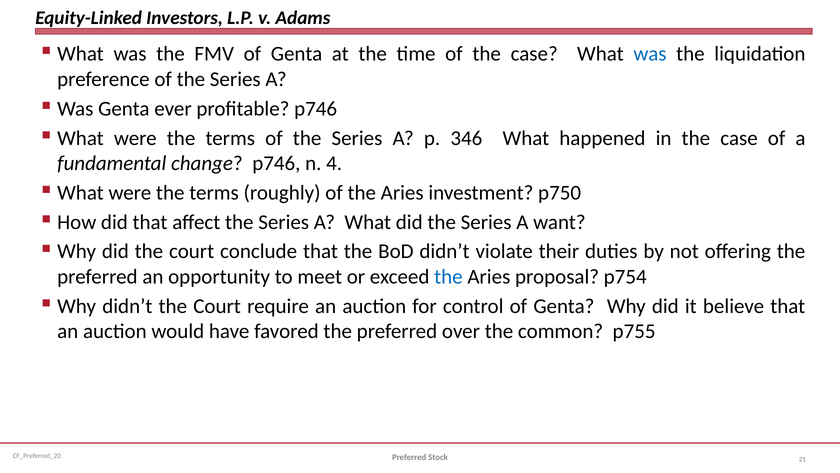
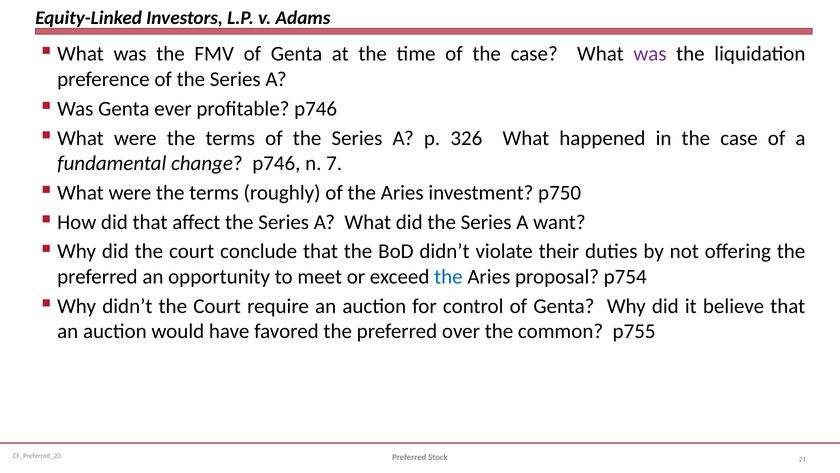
was at (650, 54) colour: blue -> purple
346: 346 -> 326
4: 4 -> 7
